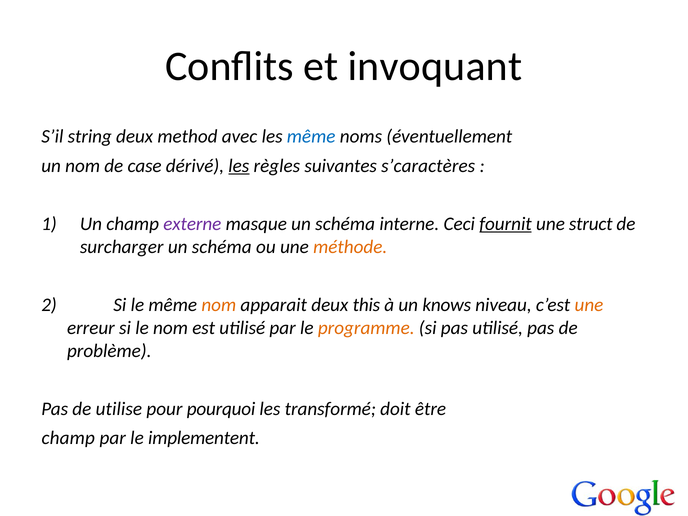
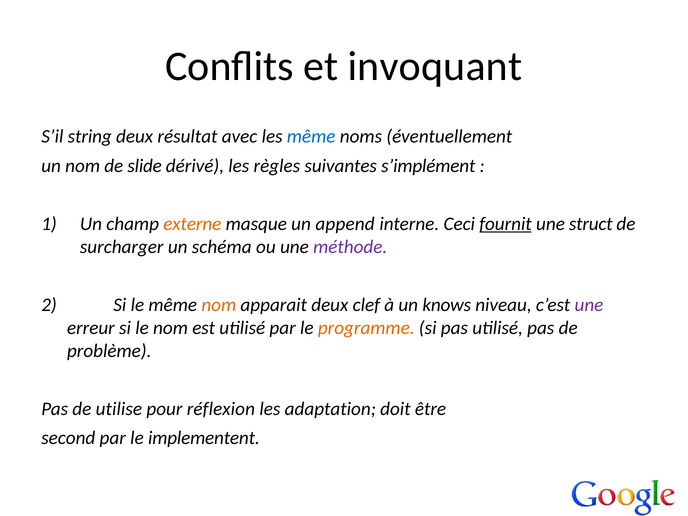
method: method -> résultat
case: case -> slide
les at (239, 166) underline: present -> none
s’caractères: s’caractères -> s’implément
externe colour: purple -> orange
masque un schéma: schéma -> append
méthode colour: orange -> purple
this: this -> clef
une at (589, 305) colour: orange -> purple
pourquoi: pourquoi -> réflexion
transformé: transformé -> adaptation
champ at (68, 438): champ -> second
